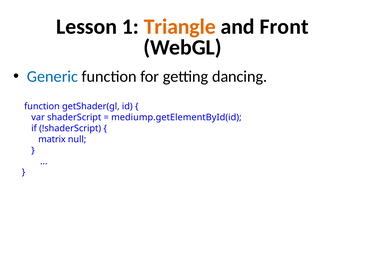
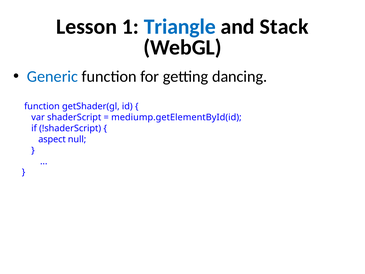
Triangle colour: orange -> blue
Front: Front -> Stack
matrix: matrix -> aspect
